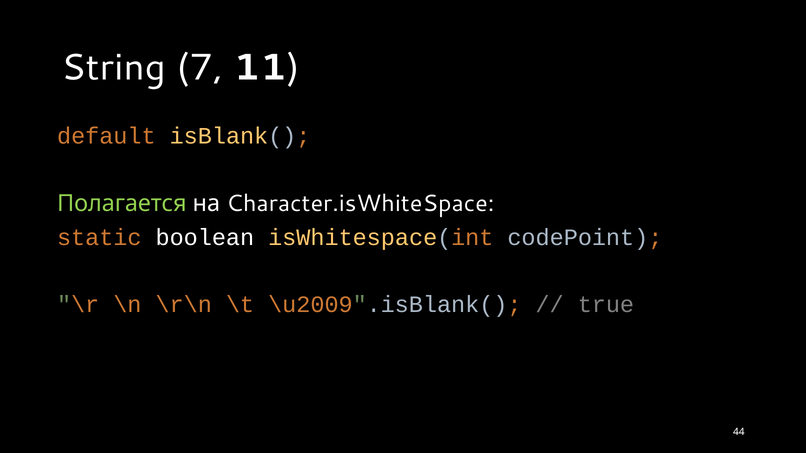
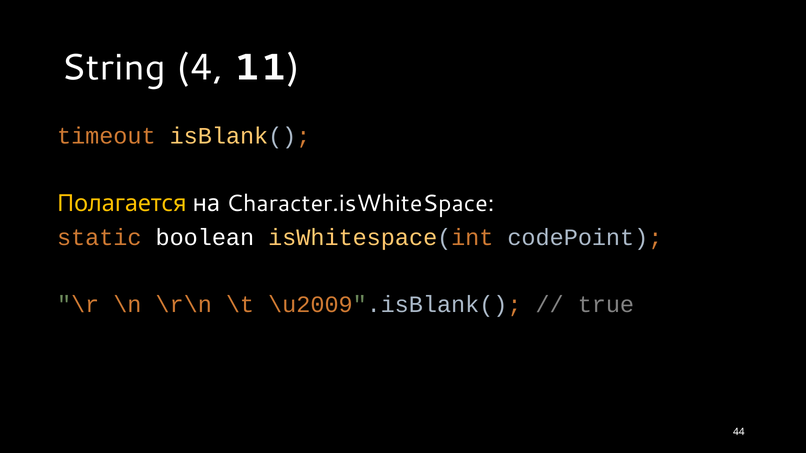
7: 7 -> 4
default: default -> timeout
Полагается colour: light green -> yellow
